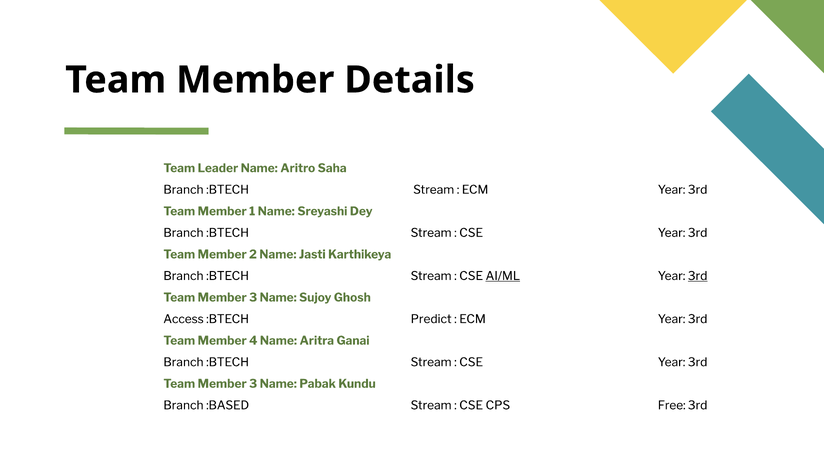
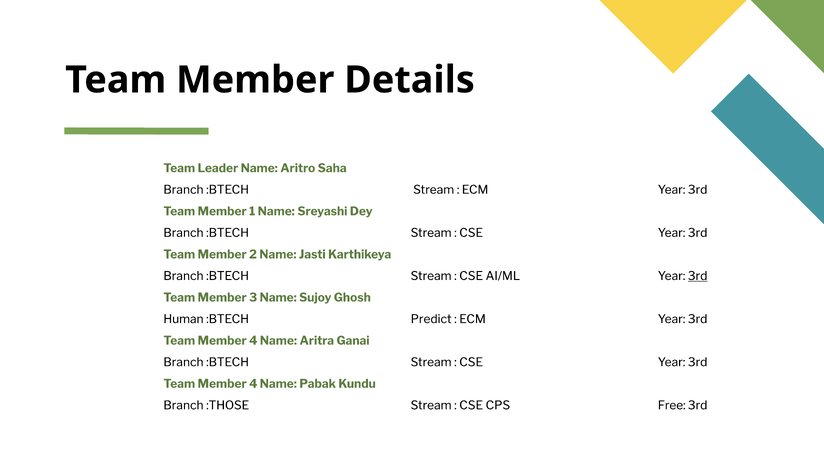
AI/ML underline: present -> none
Access: Access -> Human
3 at (253, 384): 3 -> 4
:BASED: :BASED -> :THOSE
